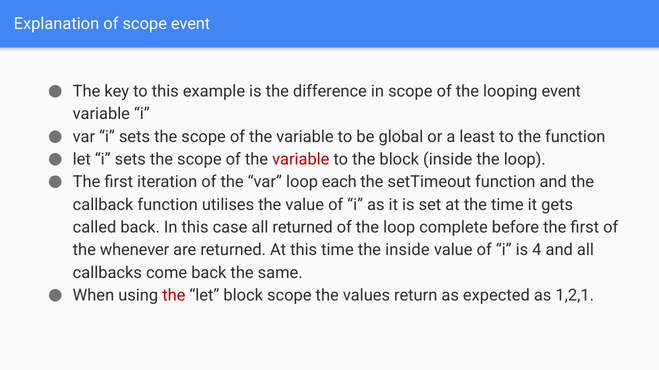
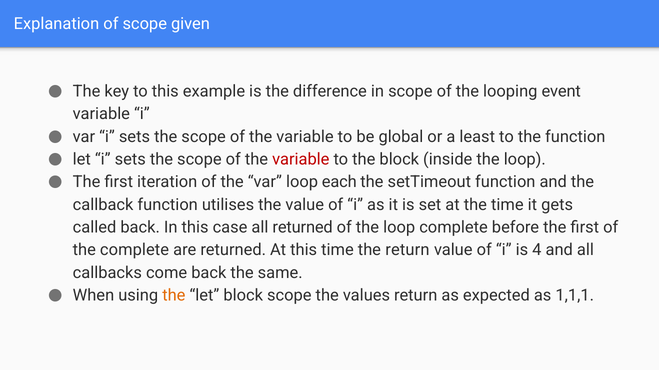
scope event: event -> given
the whenever: whenever -> complete
the inside: inside -> return
the at (174, 296) colour: red -> orange
1,2,1: 1,2,1 -> 1,1,1
